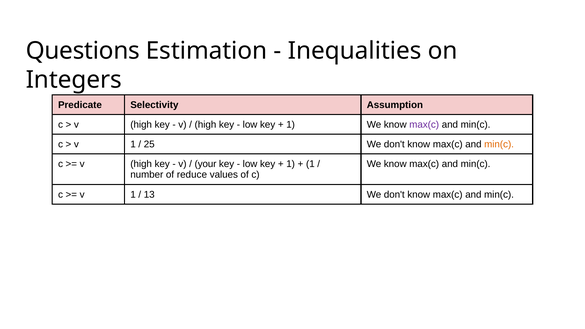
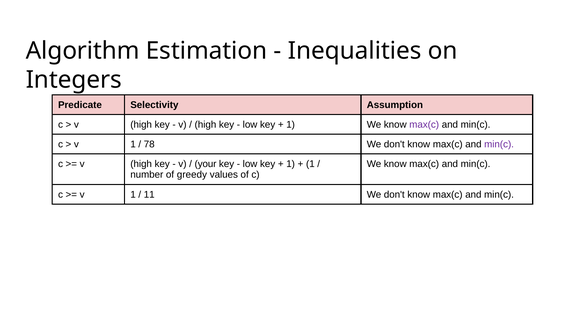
Questions: Questions -> Algorithm
25: 25 -> 78
min(c at (499, 144) colour: orange -> purple
reduce: reduce -> greedy
13: 13 -> 11
